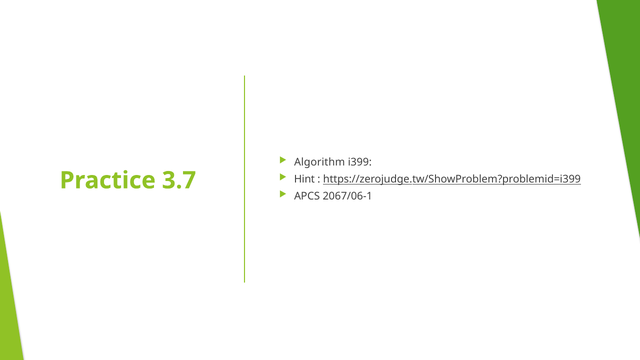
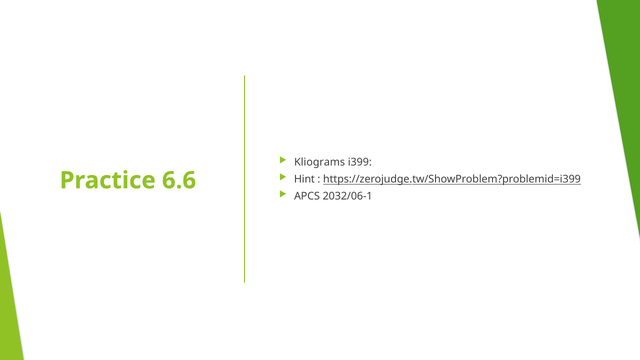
Algorithm: Algorithm -> Kliograms
3.7: 3.7 -> 6.6
2067/06-1: 2067/06-1 -> 2032/06-1
